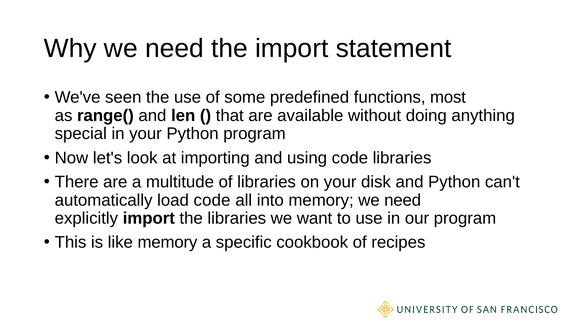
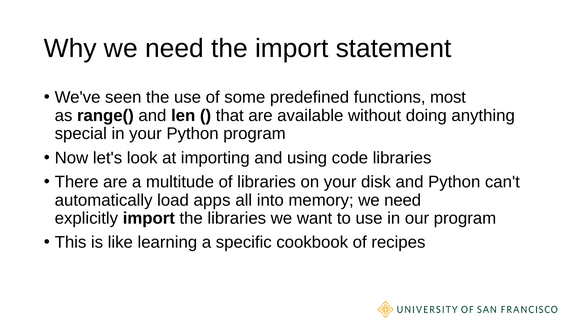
load code: code -> apps
like memory: memory -> learning
